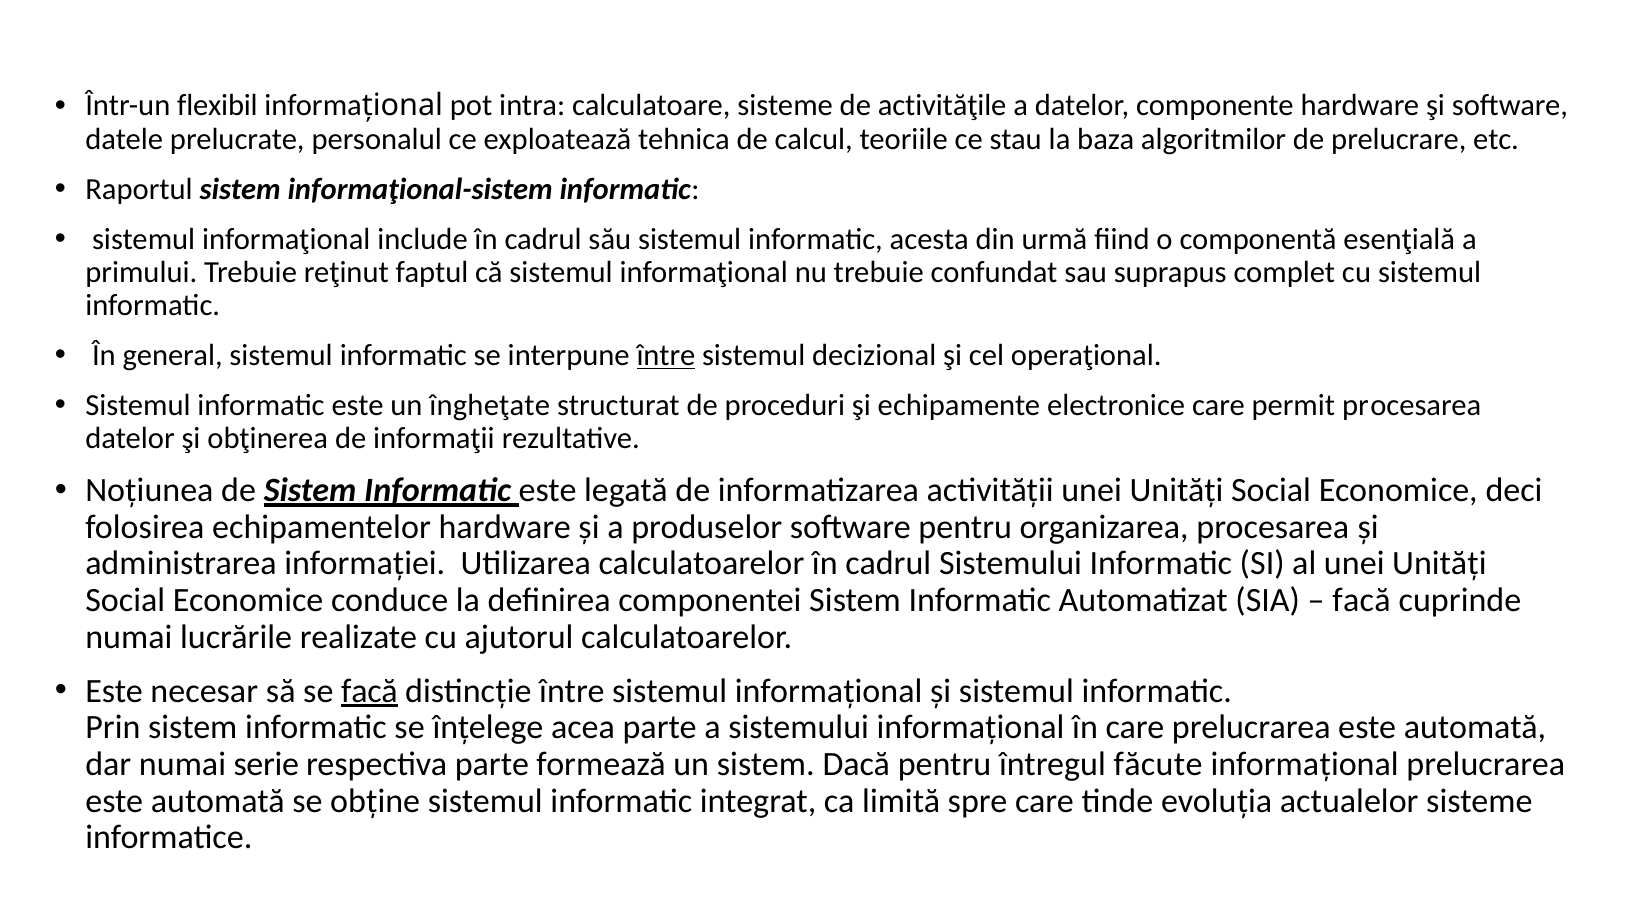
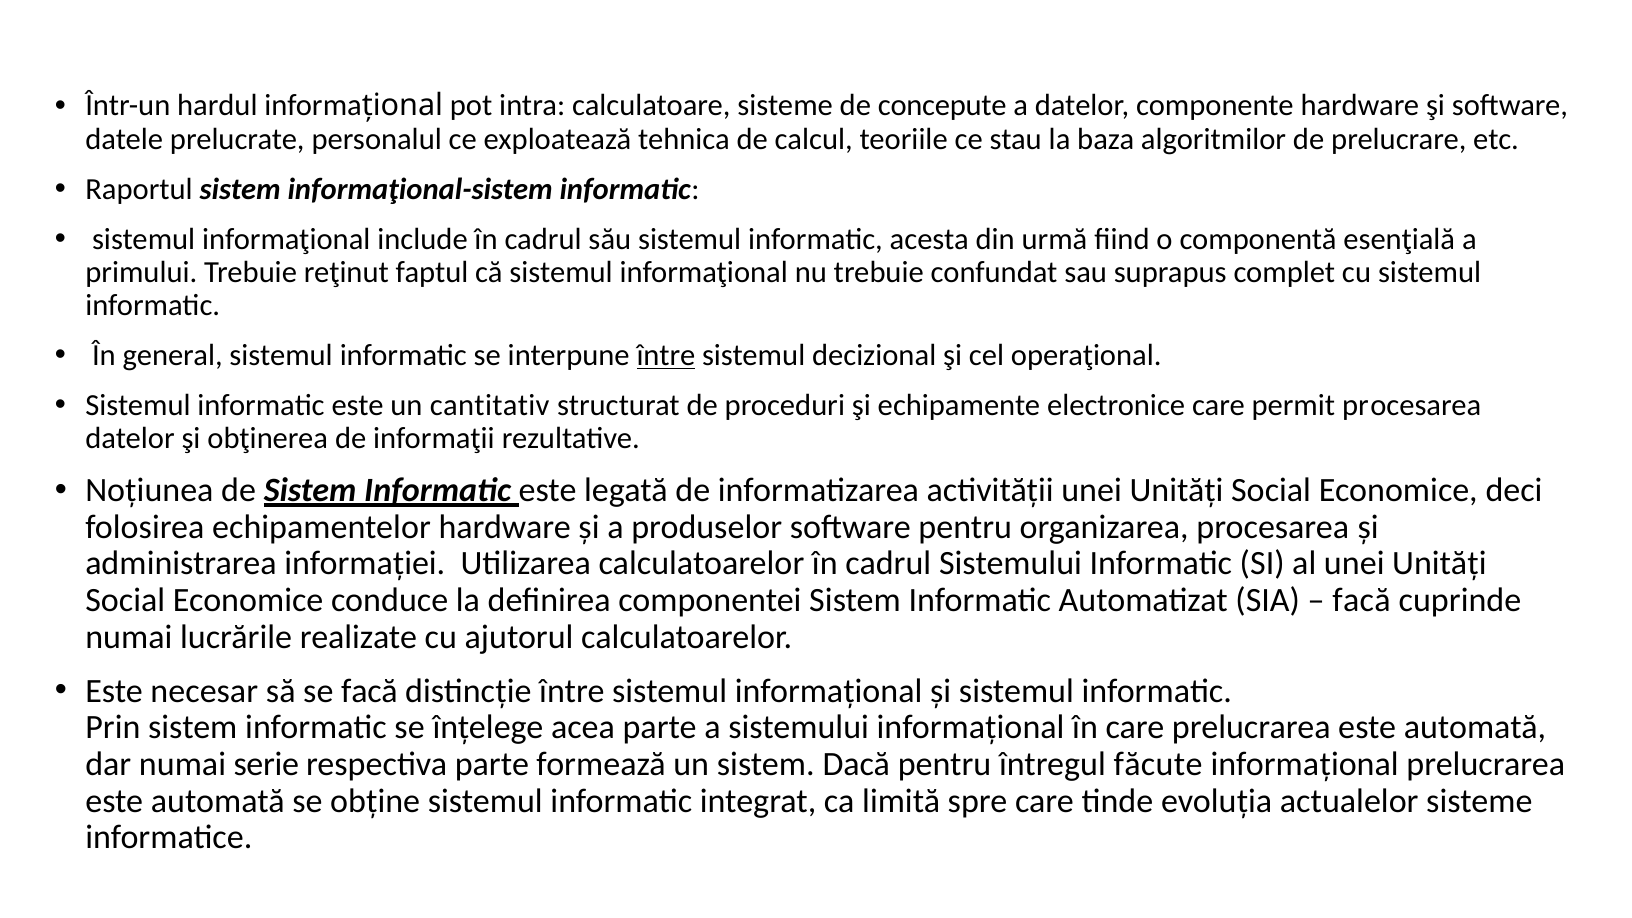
flexibil: flexibil -> hardul
activităţile: activităţile -> concepute
îngheţate: îngheţate -> cantitativ
facă at (369, 691) underline: present -> none
